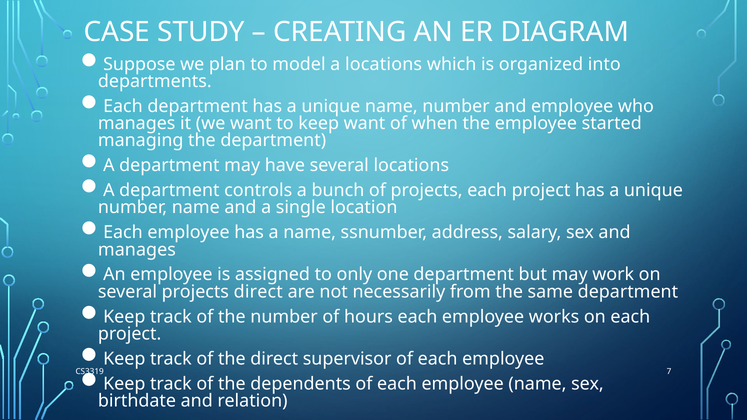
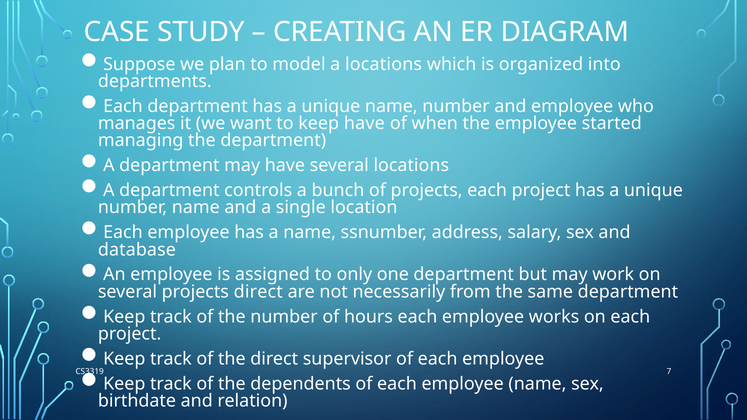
keep want: want -> have
manages at (137, 250): manages -> database
